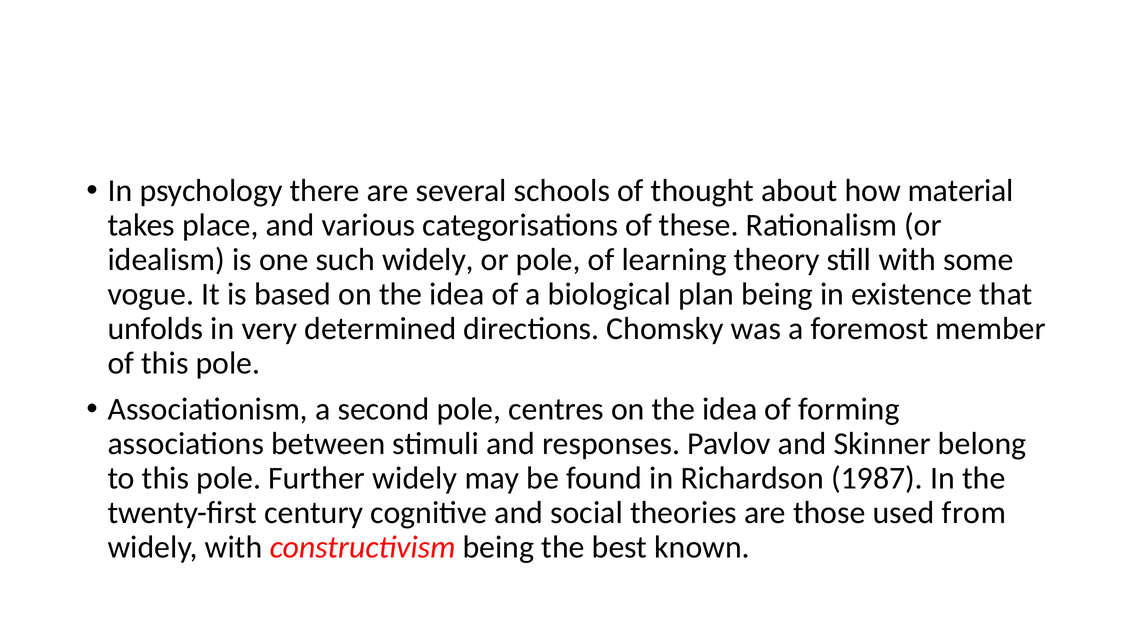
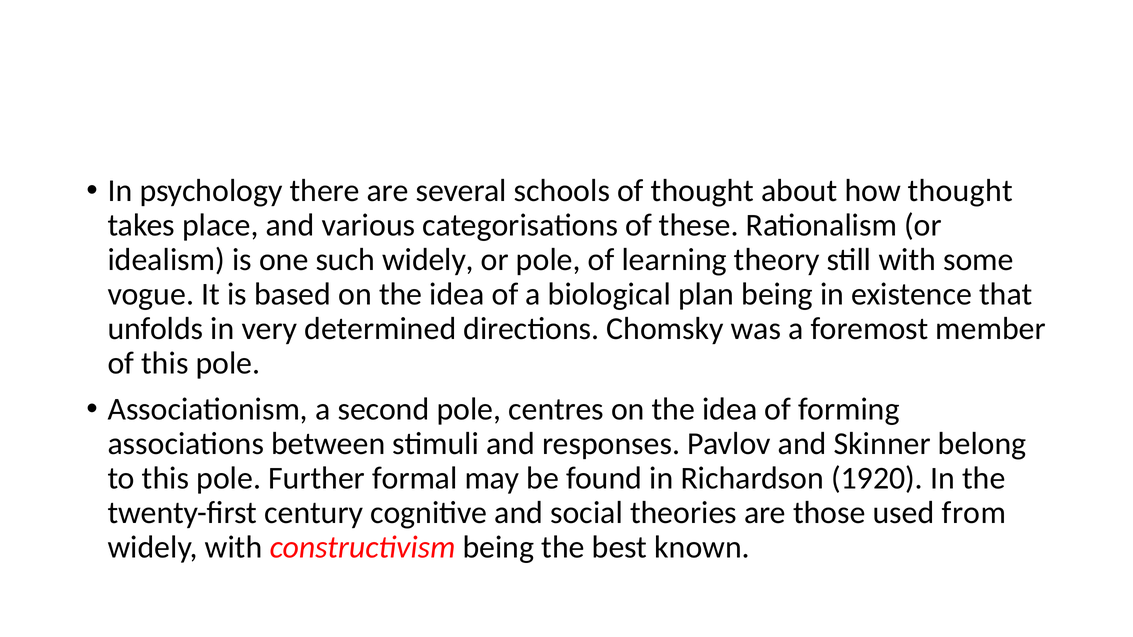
how material: material -> thought
Further widely: widely -> formal
1987: 1987 -> 1920
